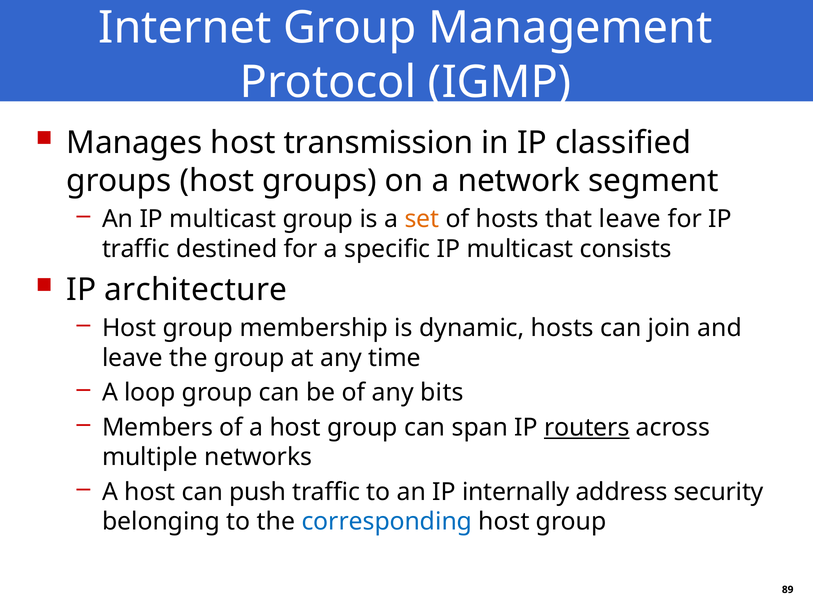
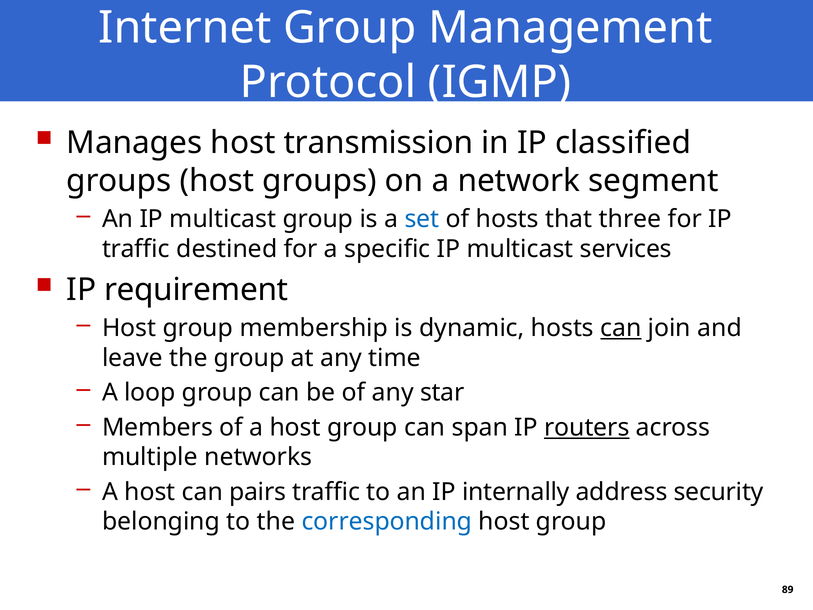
set colour: orange -> blue
that leave: leave -> three
consists: consists -> services
architecture: architecture -> requirement
can at (621, 328) underline: none -> present
bits: bits -> star
push: push -> pairs
